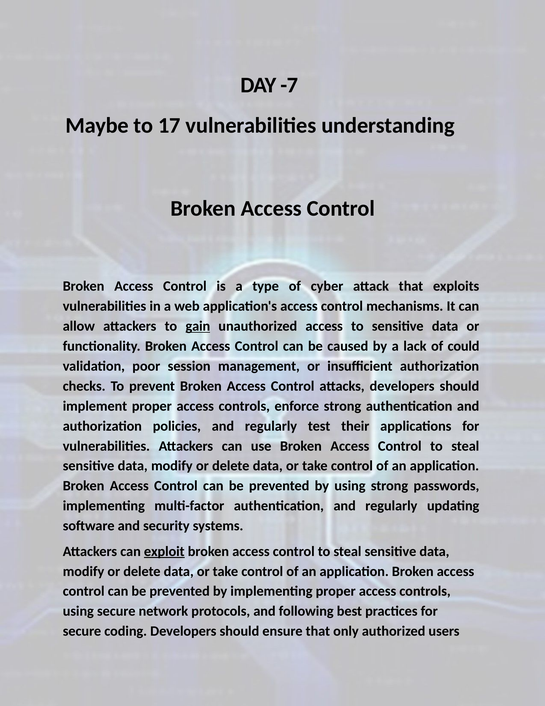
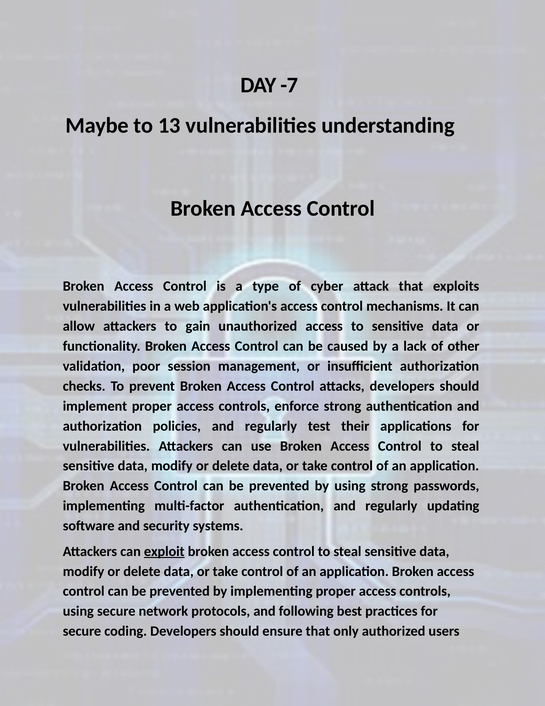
17: 17 -> 13
gain underline: present -> none
could: could -> other
